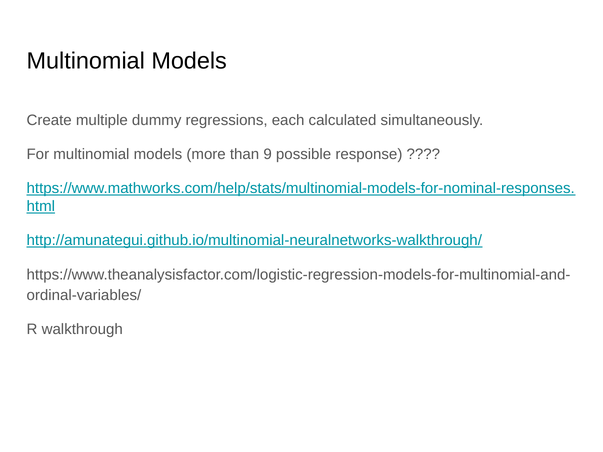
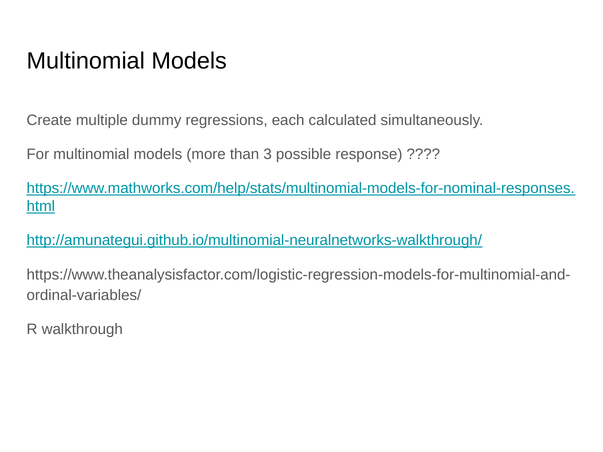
9: 9 -> 3
